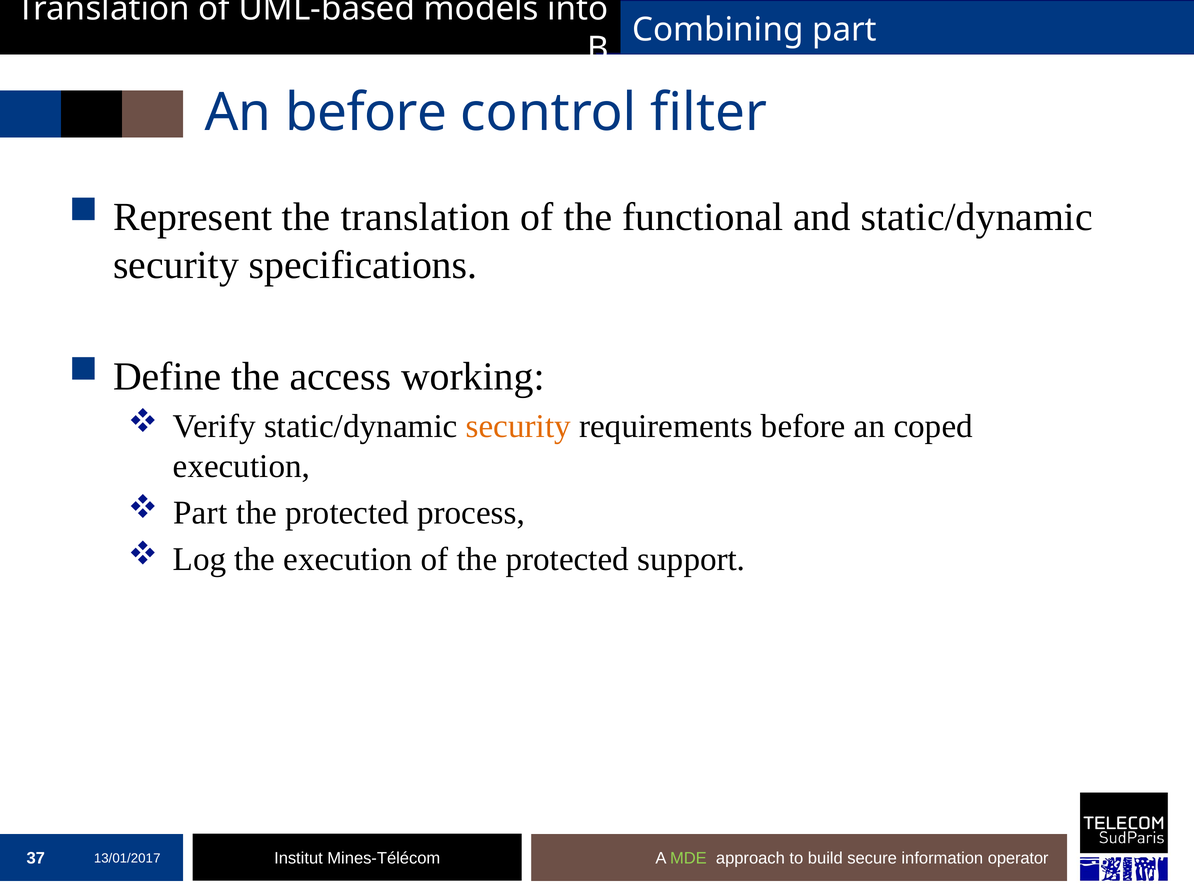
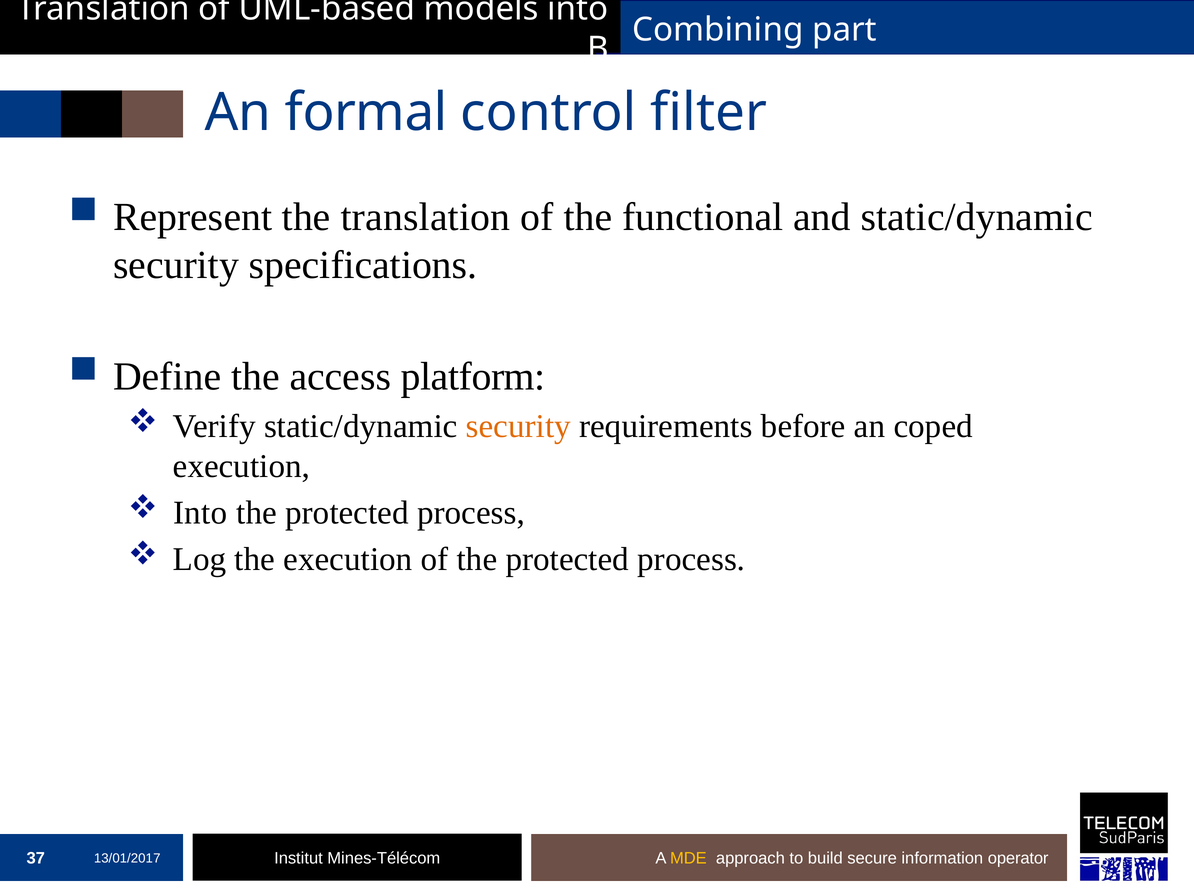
An before: before -> formal
working: working -> platform
Part at (200, 512): Part -> Into
of the protected support: support -> process
MDE colour: light green -> yellow
